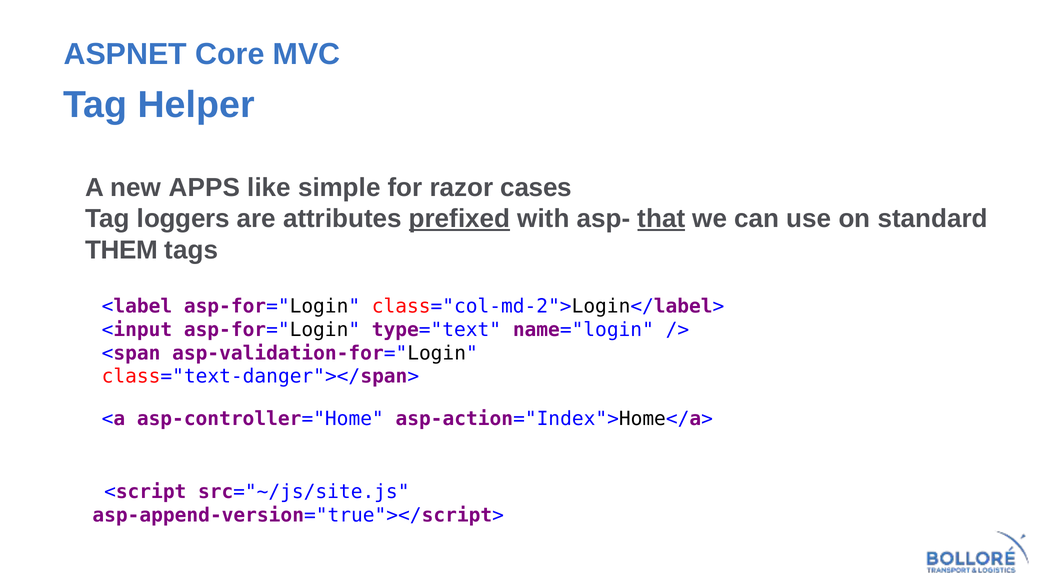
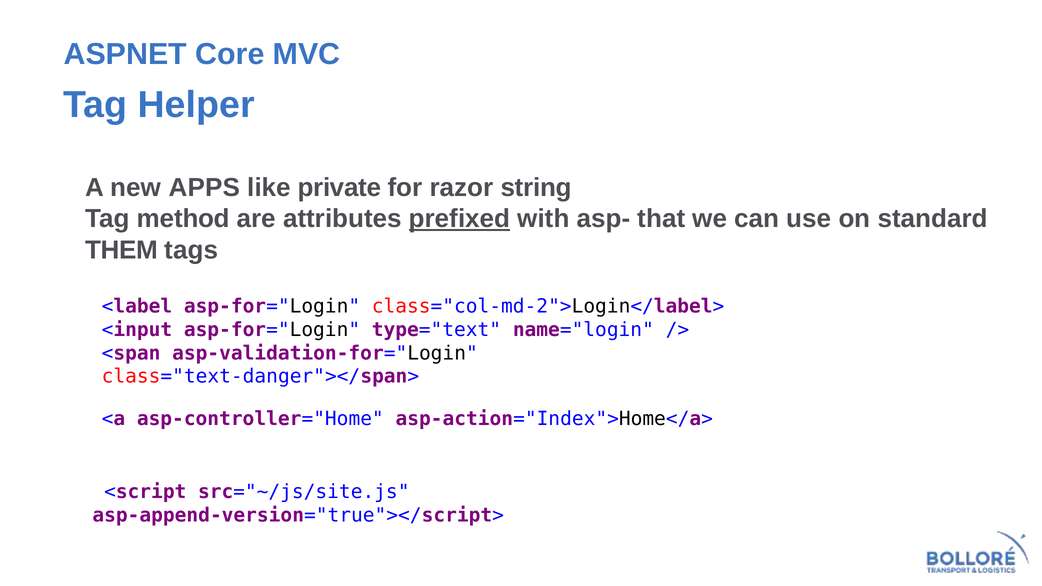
simple: simple -> private
cases: cases -> string
loggers: loggers -> method
that underline: present -> none
